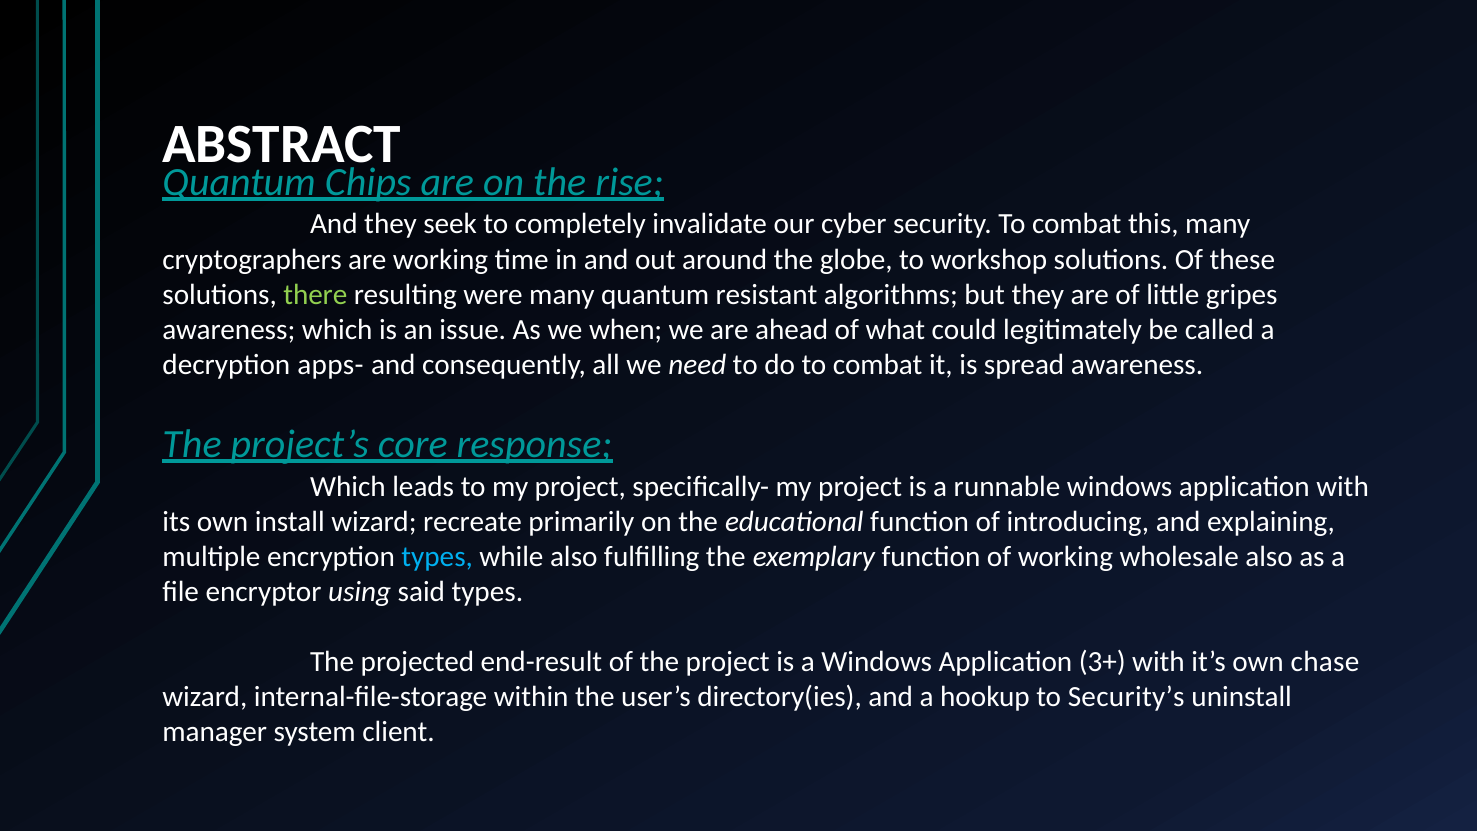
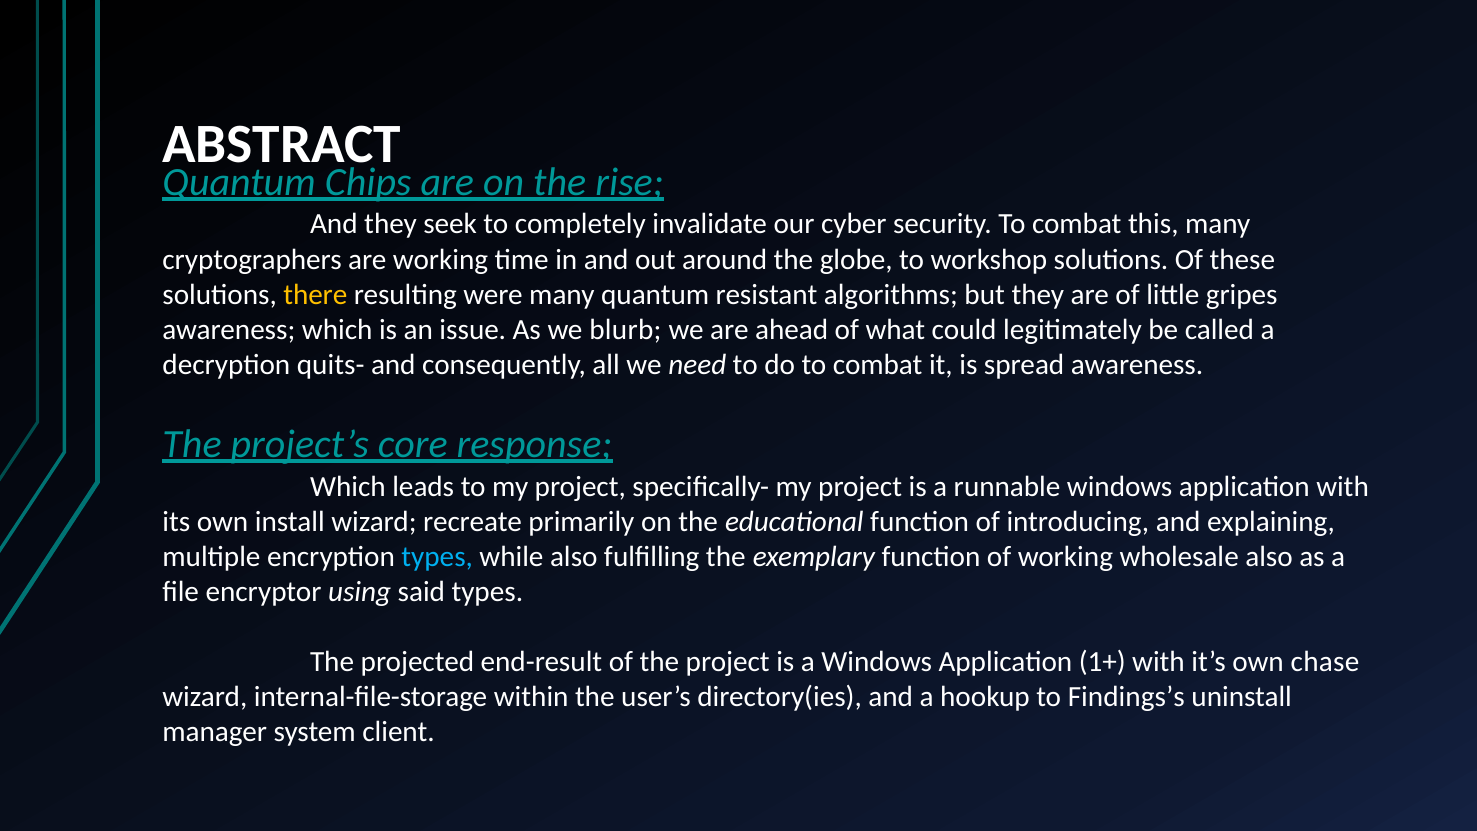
there colour: light green -> yellow
when: when -> blurb
apps-: apps- -> quits-
3+: 3+ -> 1+
Security’s: Security’s -> Findings’s
